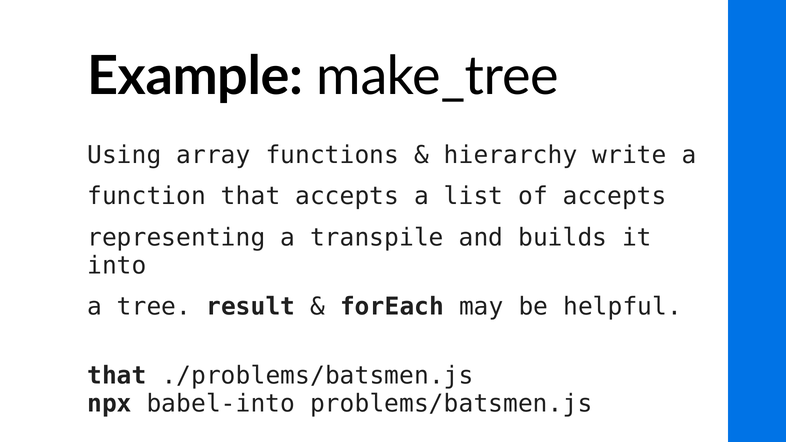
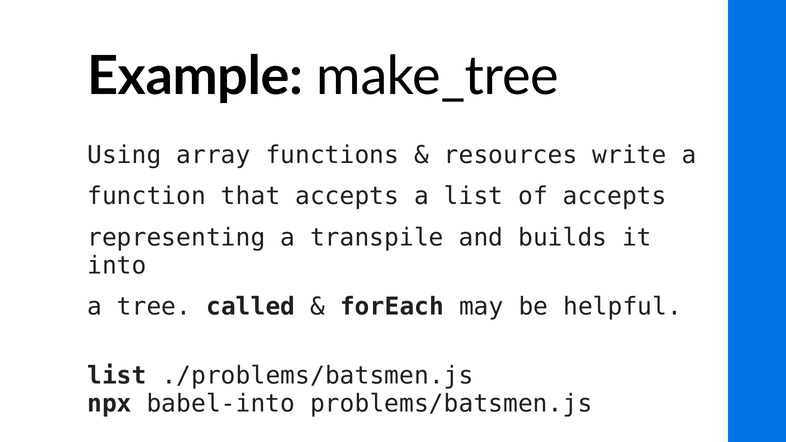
hierarchy: hierarchy -> resources
result: result -> called
that at (117, 376): that -> list
